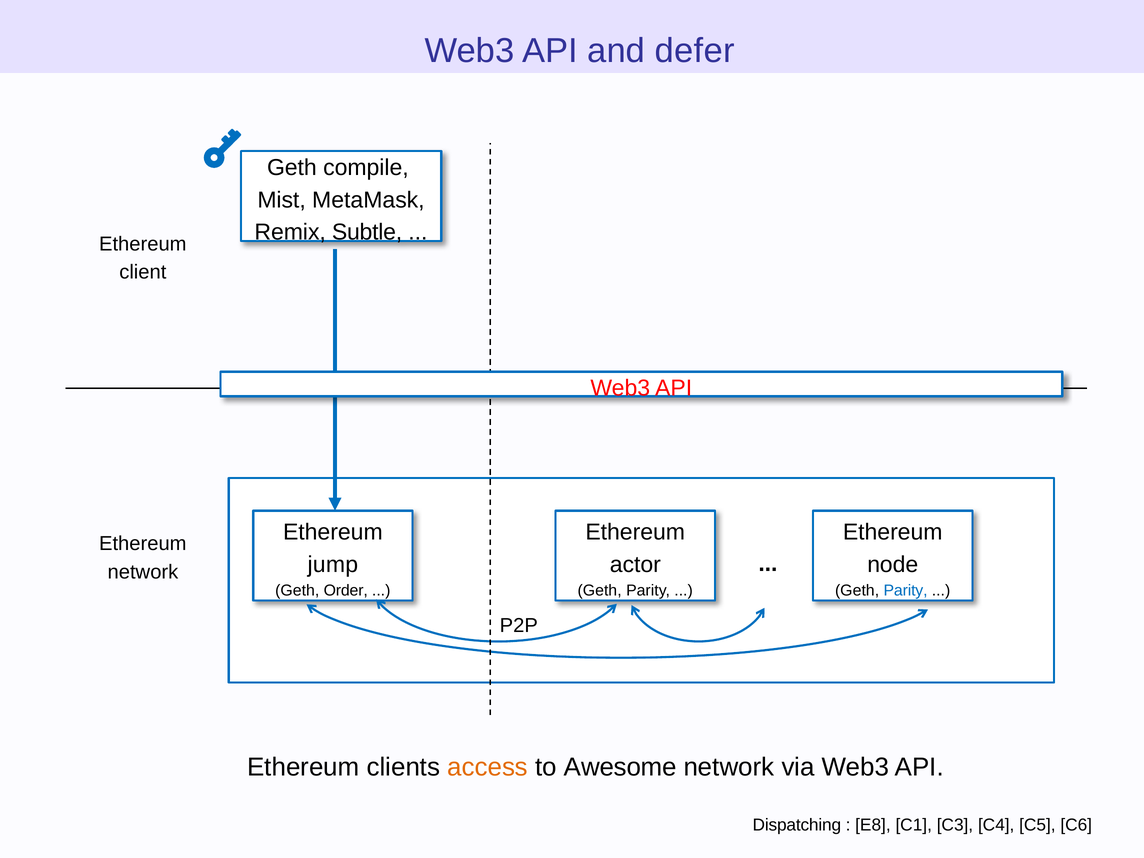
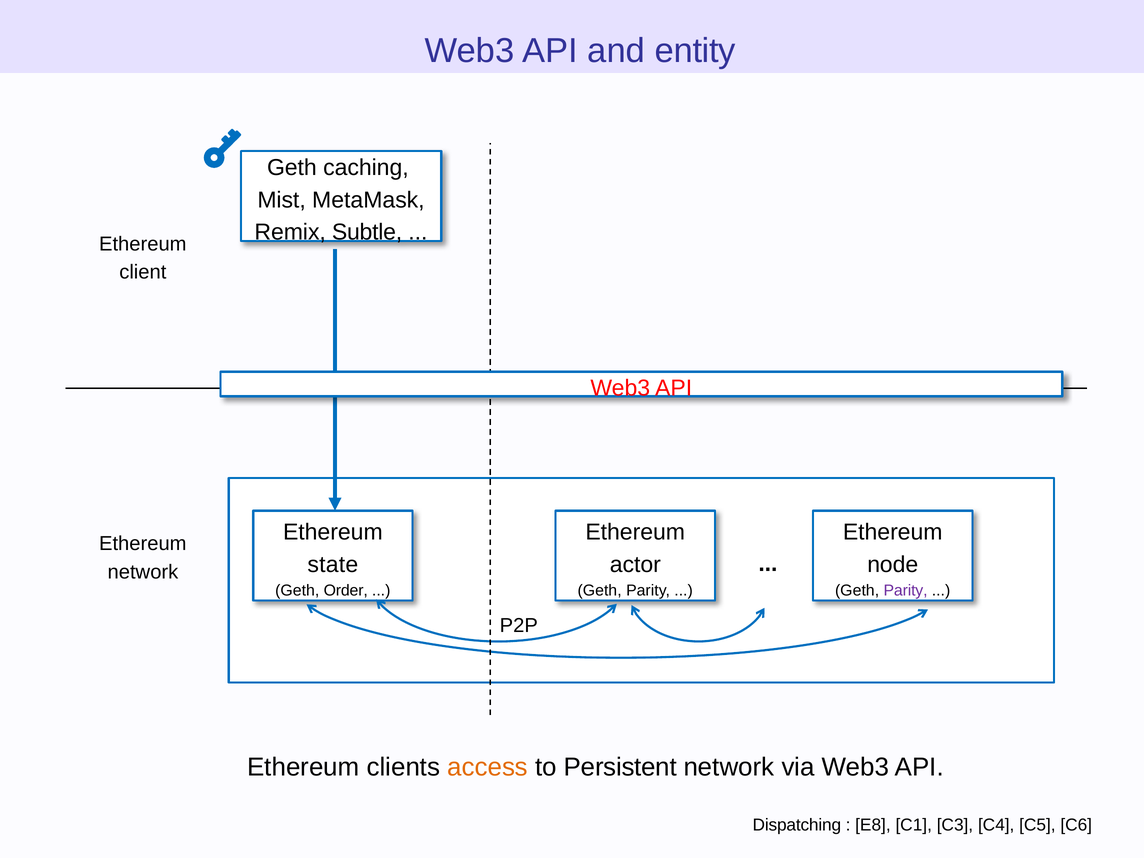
defer: defer -> entity
compile: compile -> caching
jump: jump -> state
Parity at (906, 591) colour: blue -> purple
Awesome: Awesome -> Persistent
